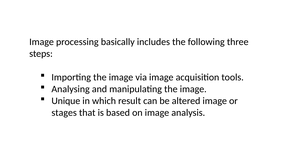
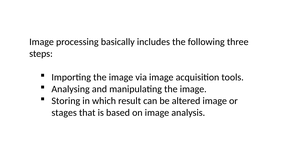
Unique: Unique -> Storing
